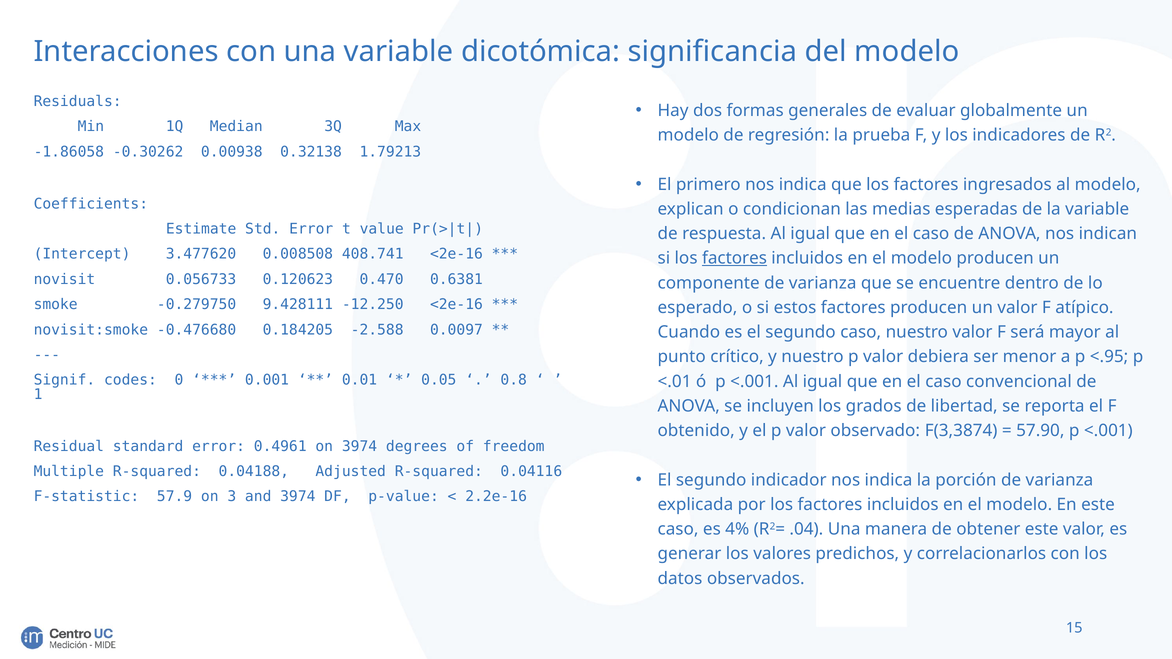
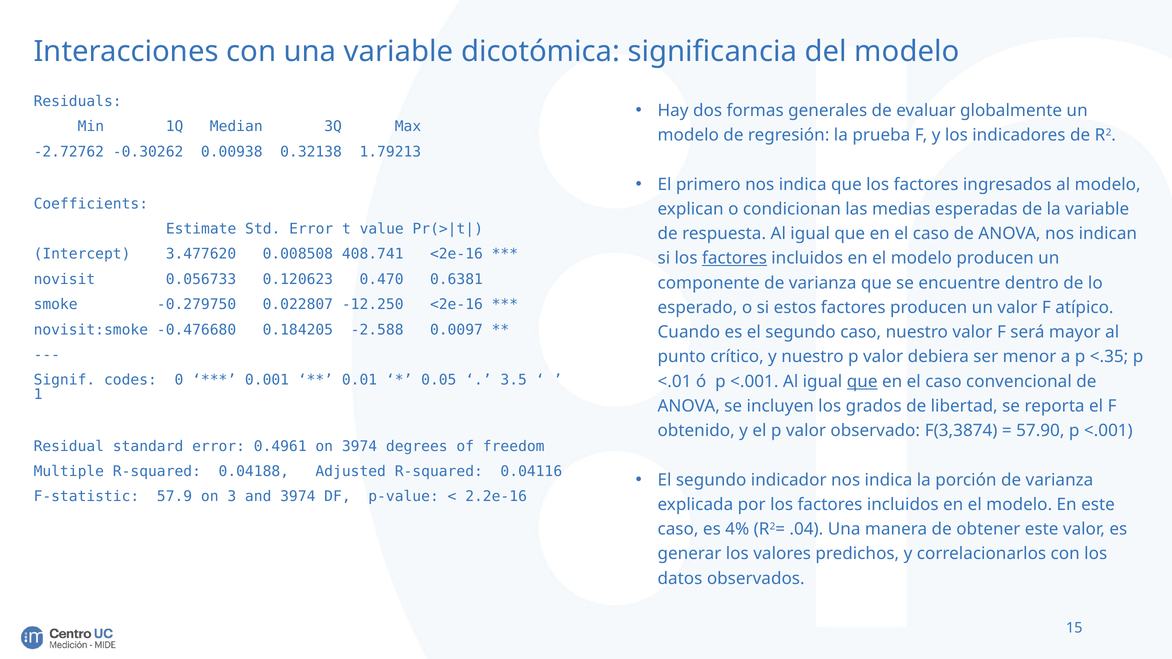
-1.86058: -1.86058 -> -2.72762
9.428111: 9.428111 -> 0.022807
<.95: <.95 -> <.35
0.8: 0.8 -> 3.5
que at (862, 382) underline: none -> present
